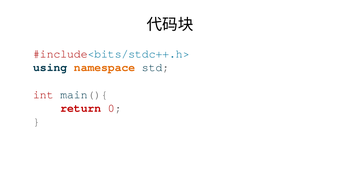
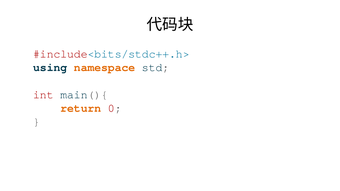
return colour: red -> orange
